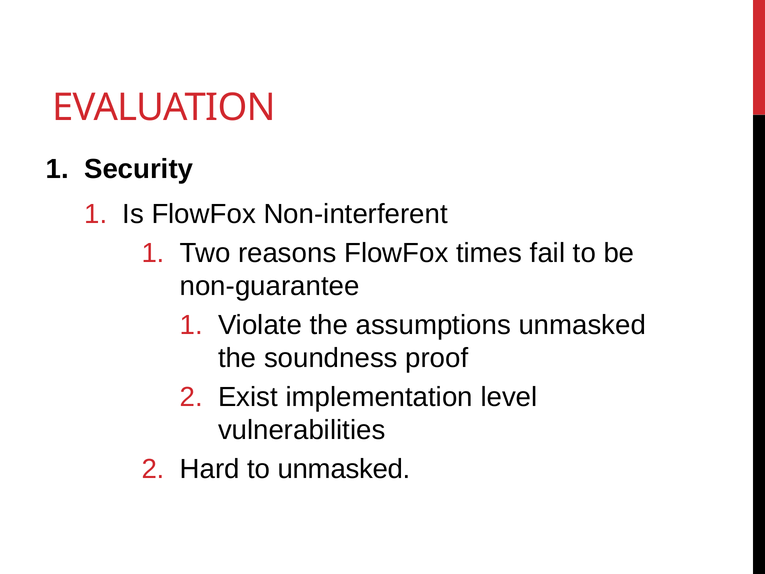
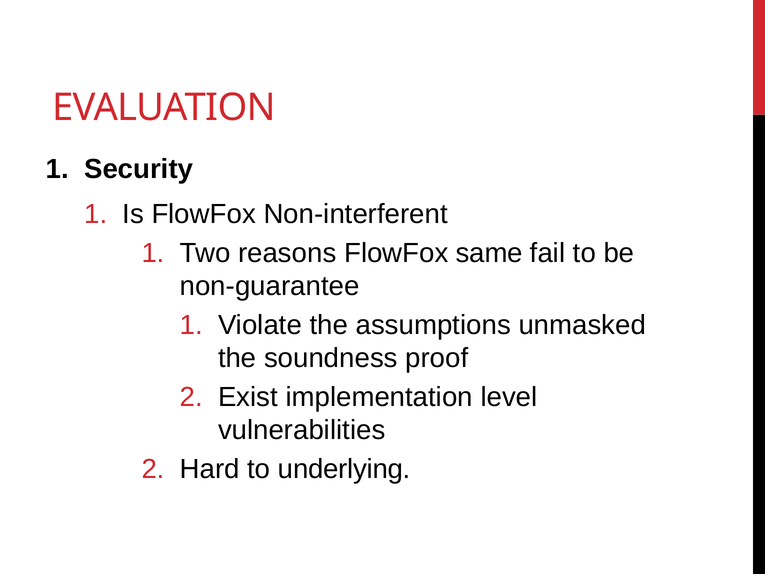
times: times -> same
to unmasked: unmasked -> underlying
